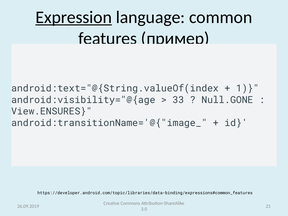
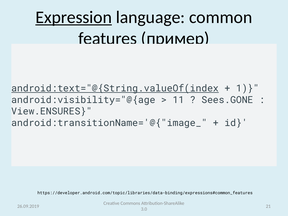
android:text="@{String.valueOf(index underline: none -> present
33: 33 -> 11
Null.GONE: Null.GONE -> Sees.GONE
